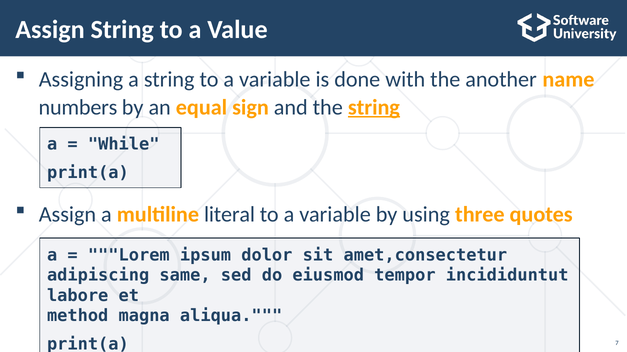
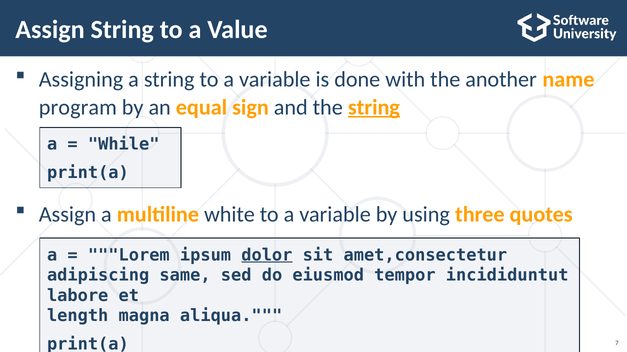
numbers: numbers -> program
literal: literal -> white
dolor underline: none -> present
method: method -> length
